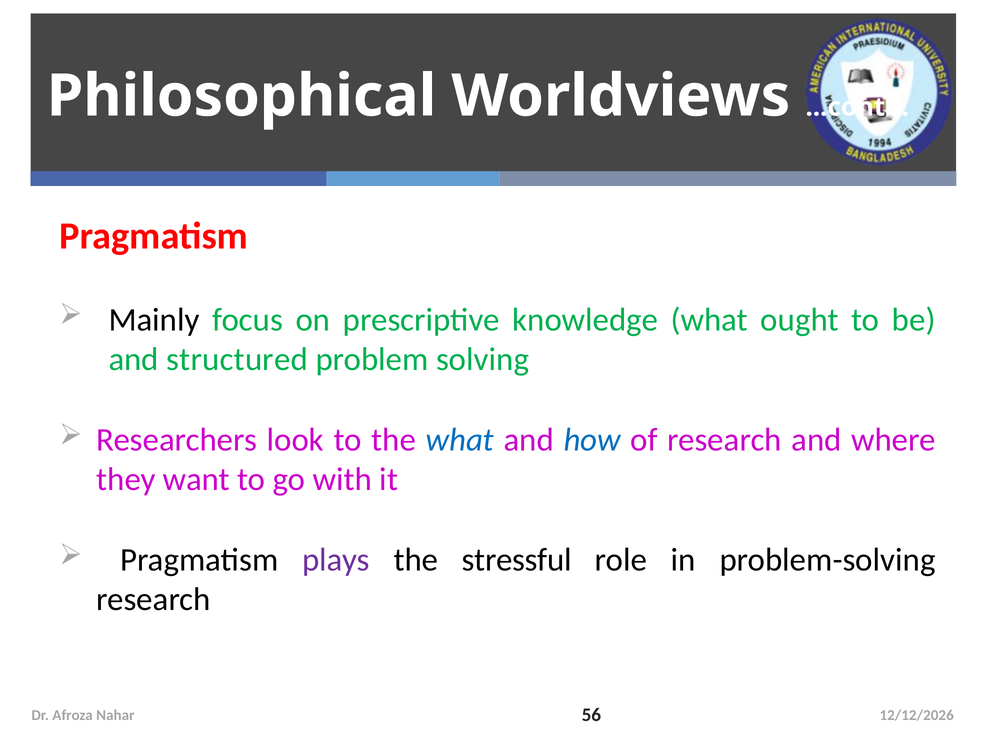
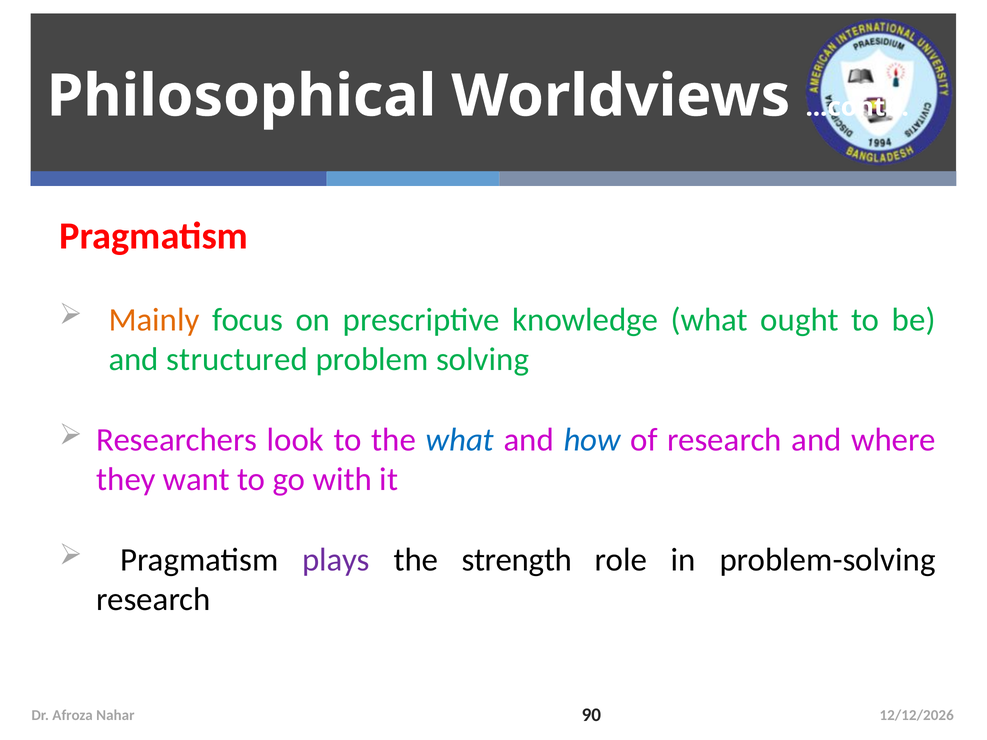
Mainly colour: black -> orange
stressful: stressful -> strength
56: 56 -> 90
